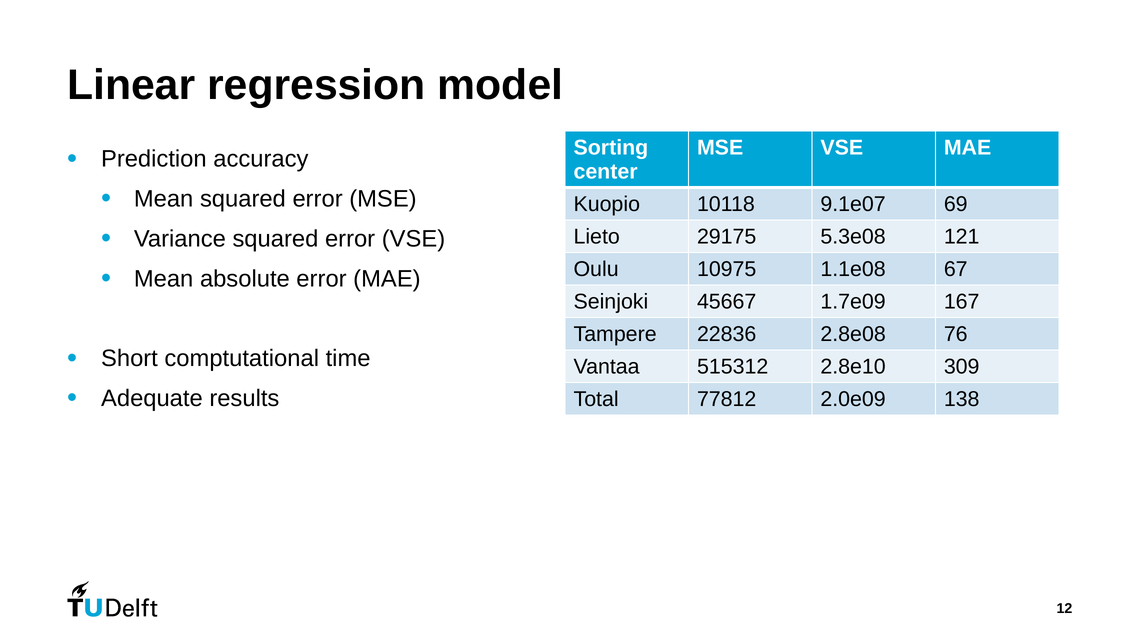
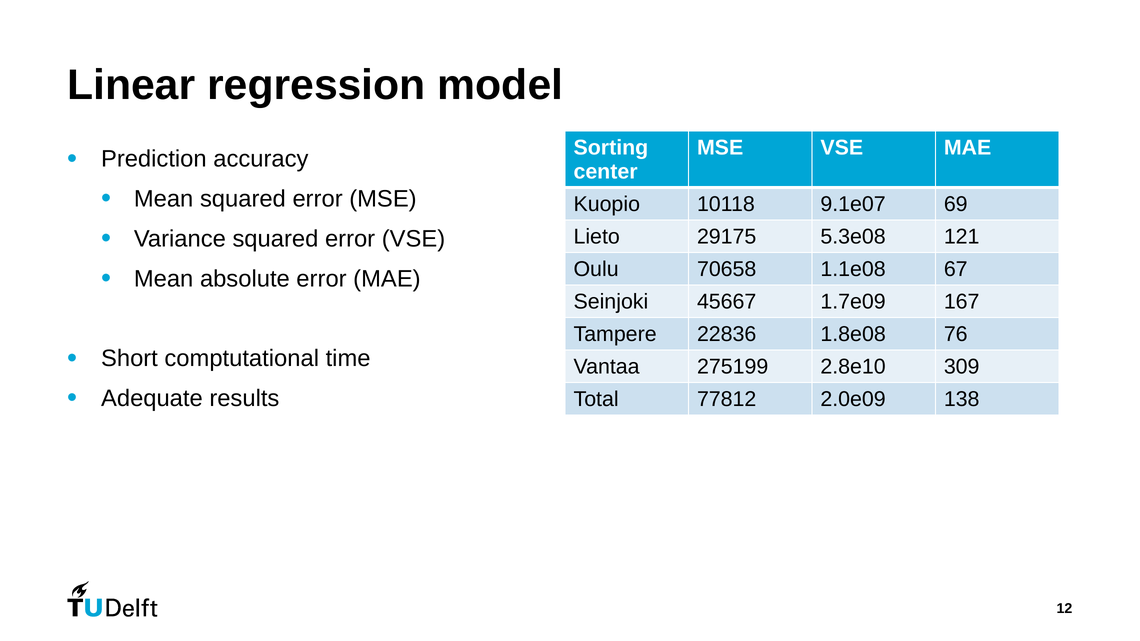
10975: 10975 -> 70658
2.8e08: 2.8e08 -> 1.8e08
515312: 515312 -> 275199
